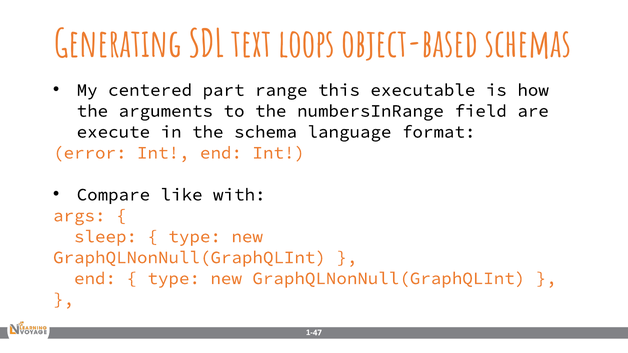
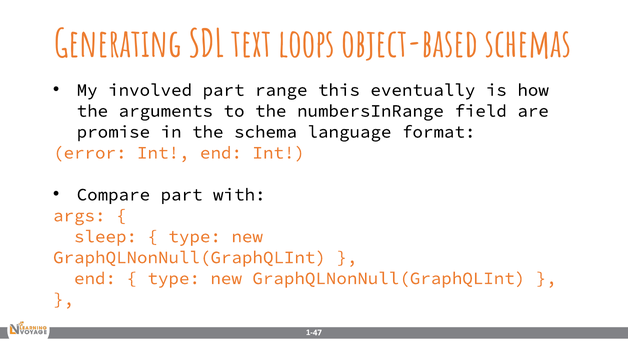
centered: centered -> involved
executable: executable -> eventually
execute: execute -> promise
Compare like: like -> part
